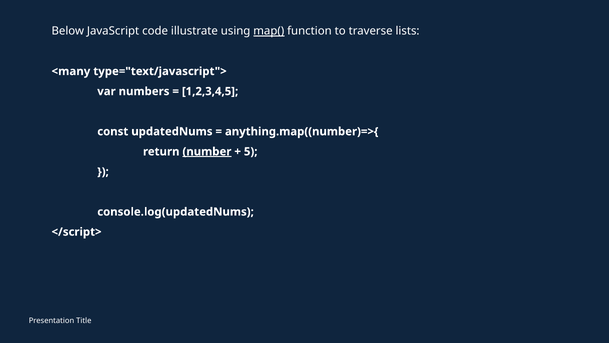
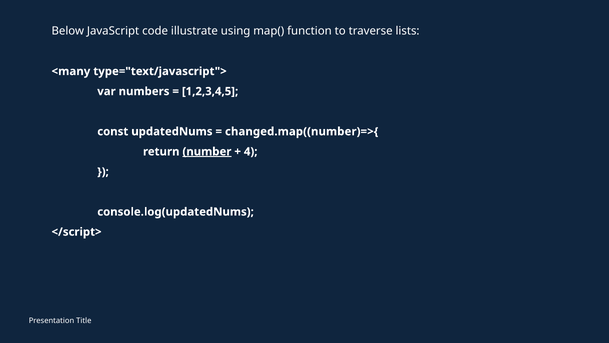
map( underline: present -> none
anything.map((number)=>{: anything.map((number)=>{ -> changed.map((number)=>{
5: 5 -> 4
